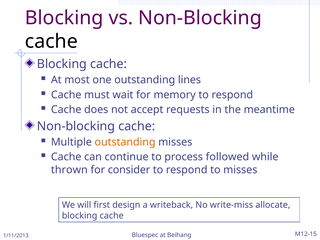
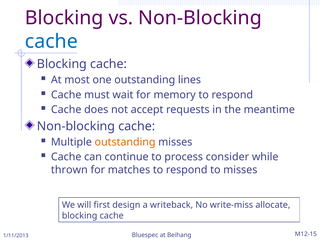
cache at (51, 41) colour: black -> blue
followed: followed -> consider
consider: consider -> matches
